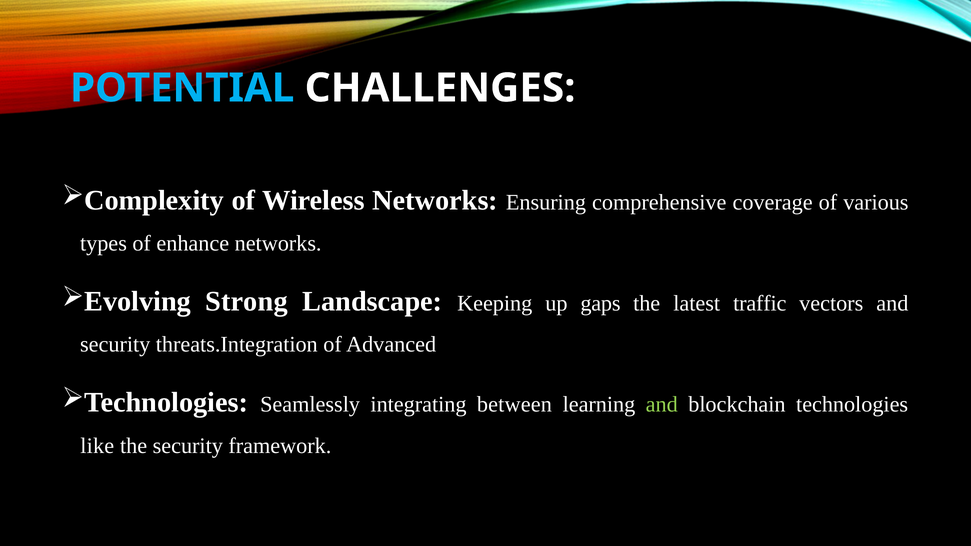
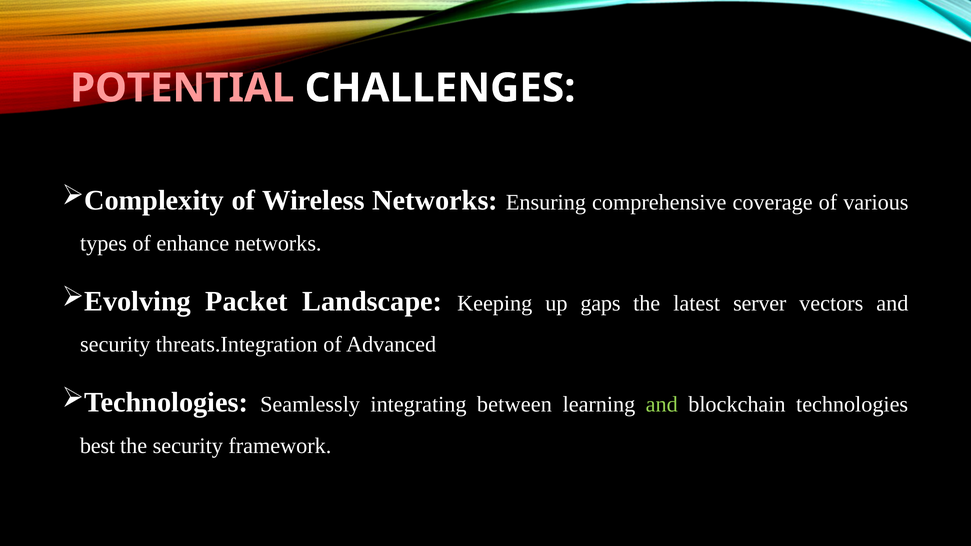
POTENTIAL colour: light blue -> pink
Strong: Strong -> Packet
traffic: traffic -> server
like: like -> best
